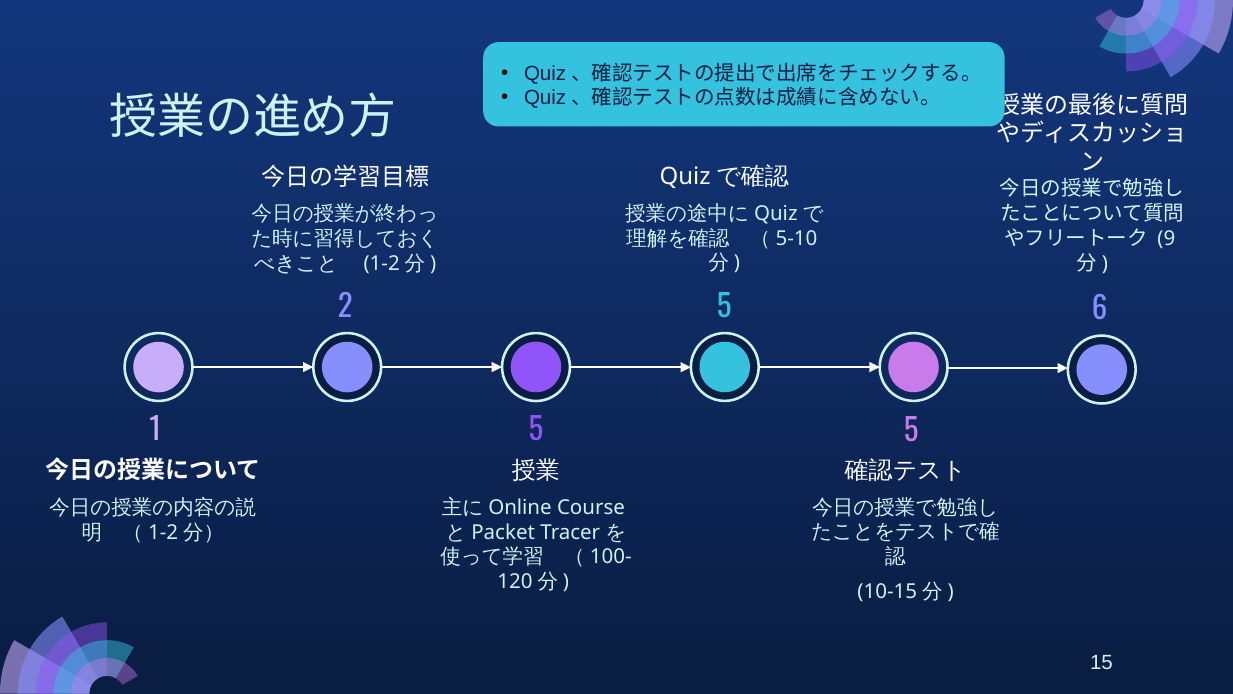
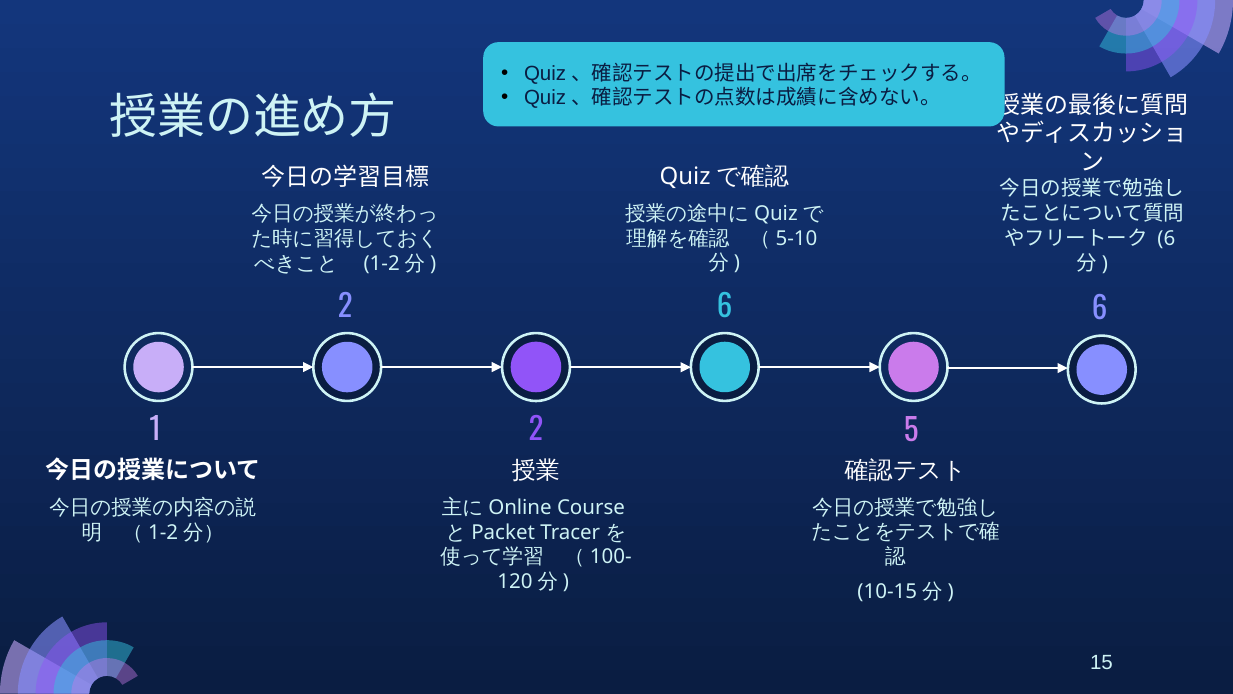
9 at (1166, 238): 9 -> 6
2 5: 5 -> 6
1 5: 5 -> 2
